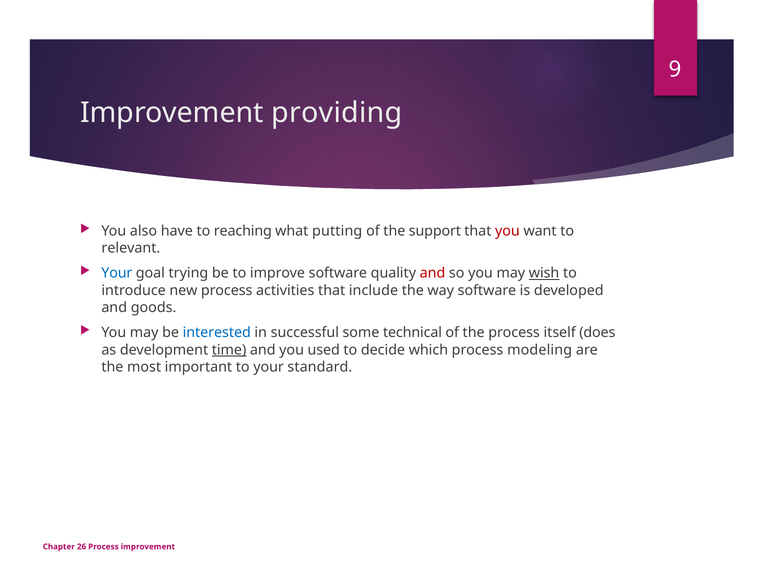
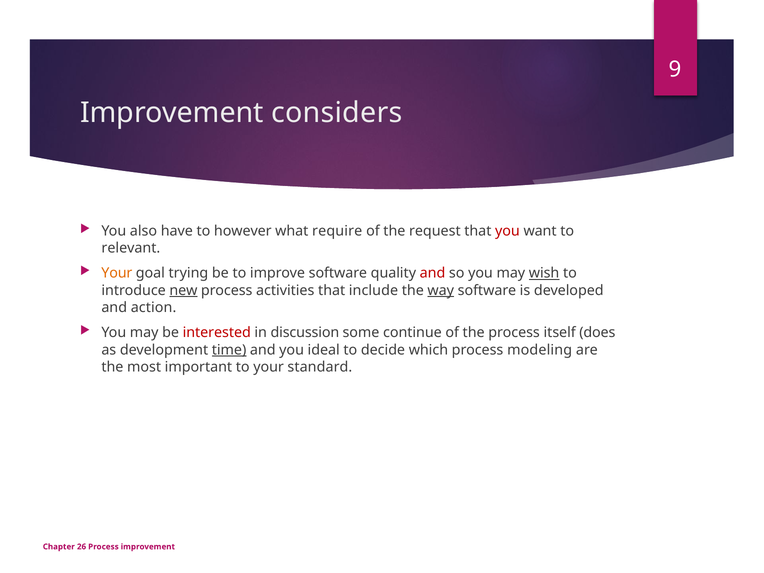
providing: providing -> considers
reaching: reaching -> however
putting: putting -> require
support: support -> request
Your at (117, 273) colour: blue -> orange
new underline: none -> present
way underline: none -> present
goods: goods -> action
interested colour: blue -> red
successful: successful -> discussion
technical: technical -> continue
used: used -> ideal
